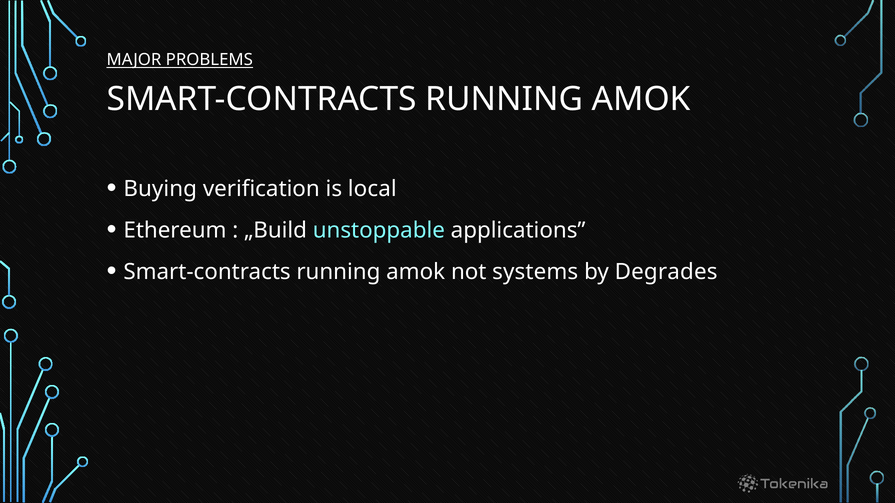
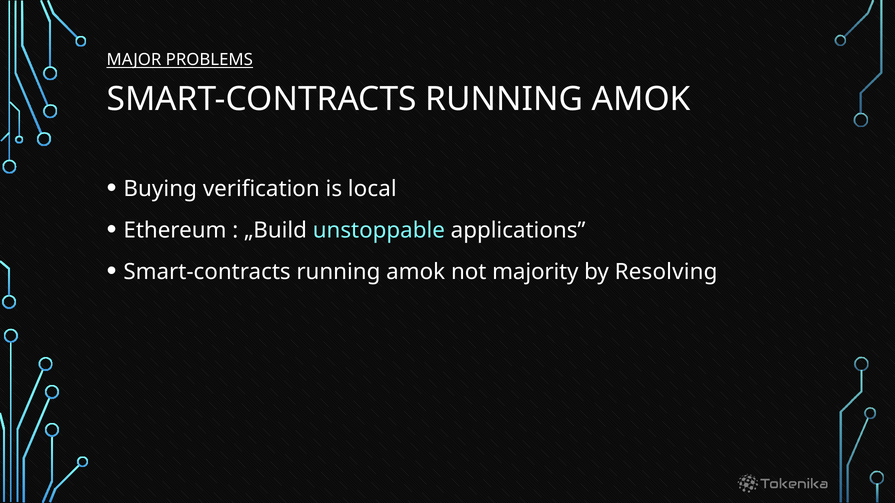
systems: systems -> majority
Degrades: Degrades -> Resolving
